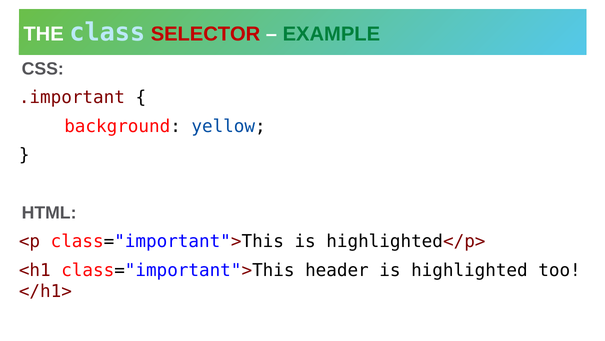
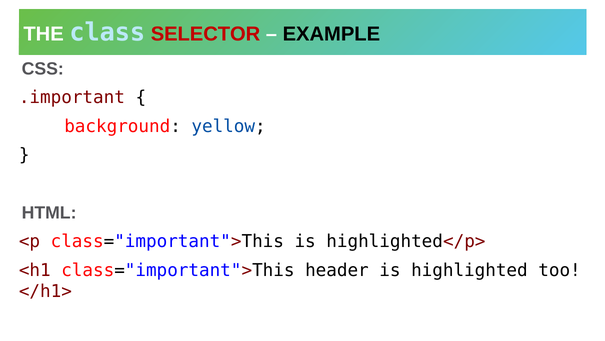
EXAMPLE colour: green -> black
